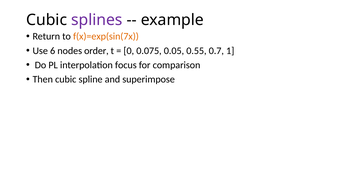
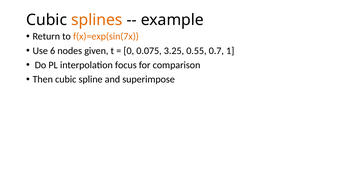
splines colour: purple -> orange
order: order -> given
0.05: 0.05 -> 3.25
